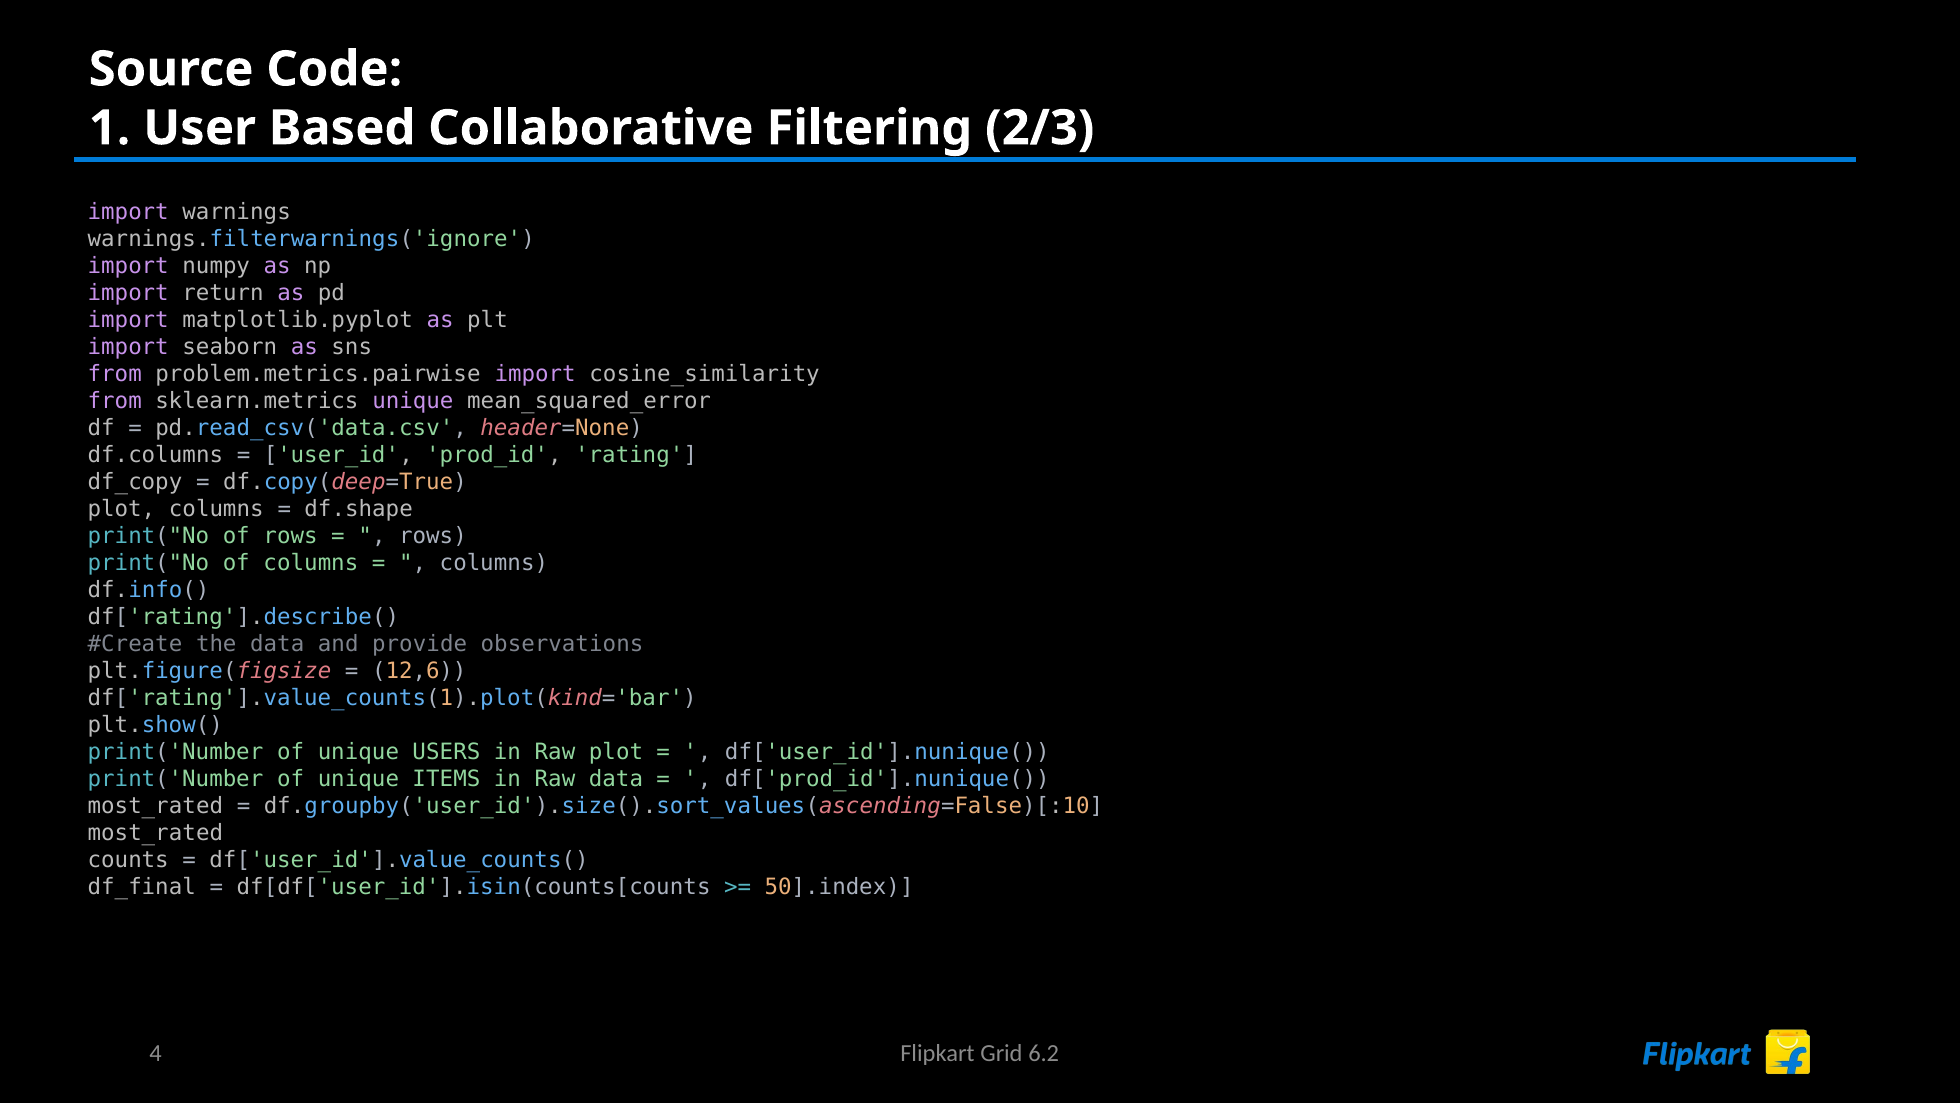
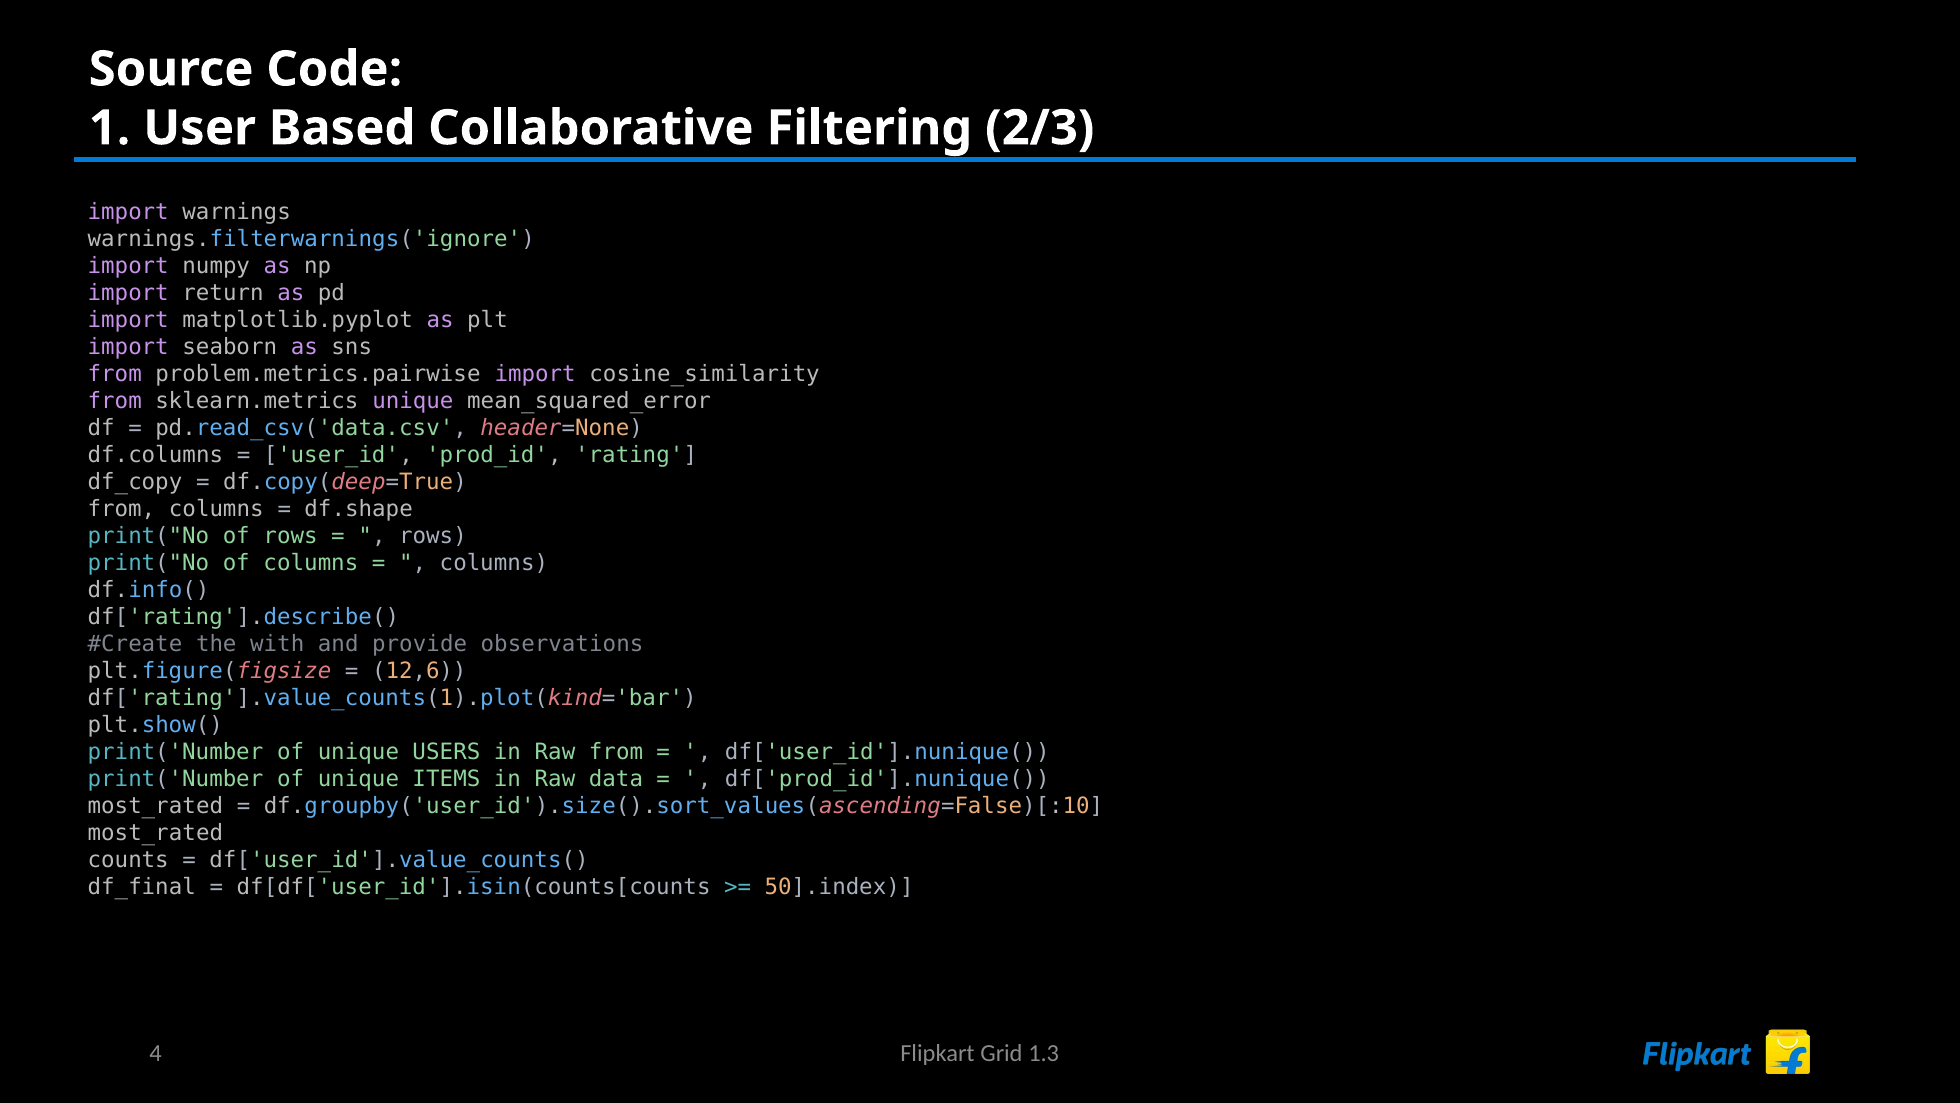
plot at (121, 509): plot -> from
the data: data -> with
Raw plot: plot -> from
6.2: 6.2 -> 1.3
